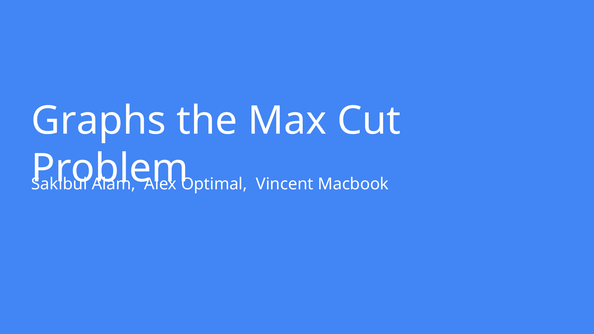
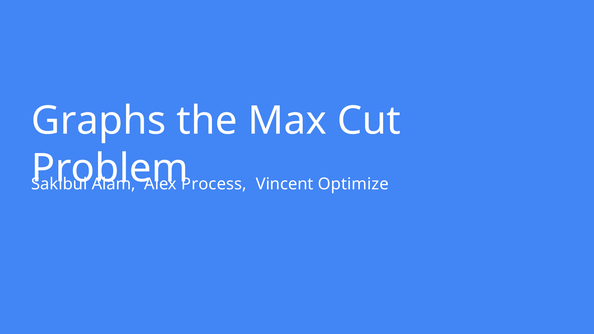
Optimal: Optimal -> Process
Macbook: Macbook -> Optimize
